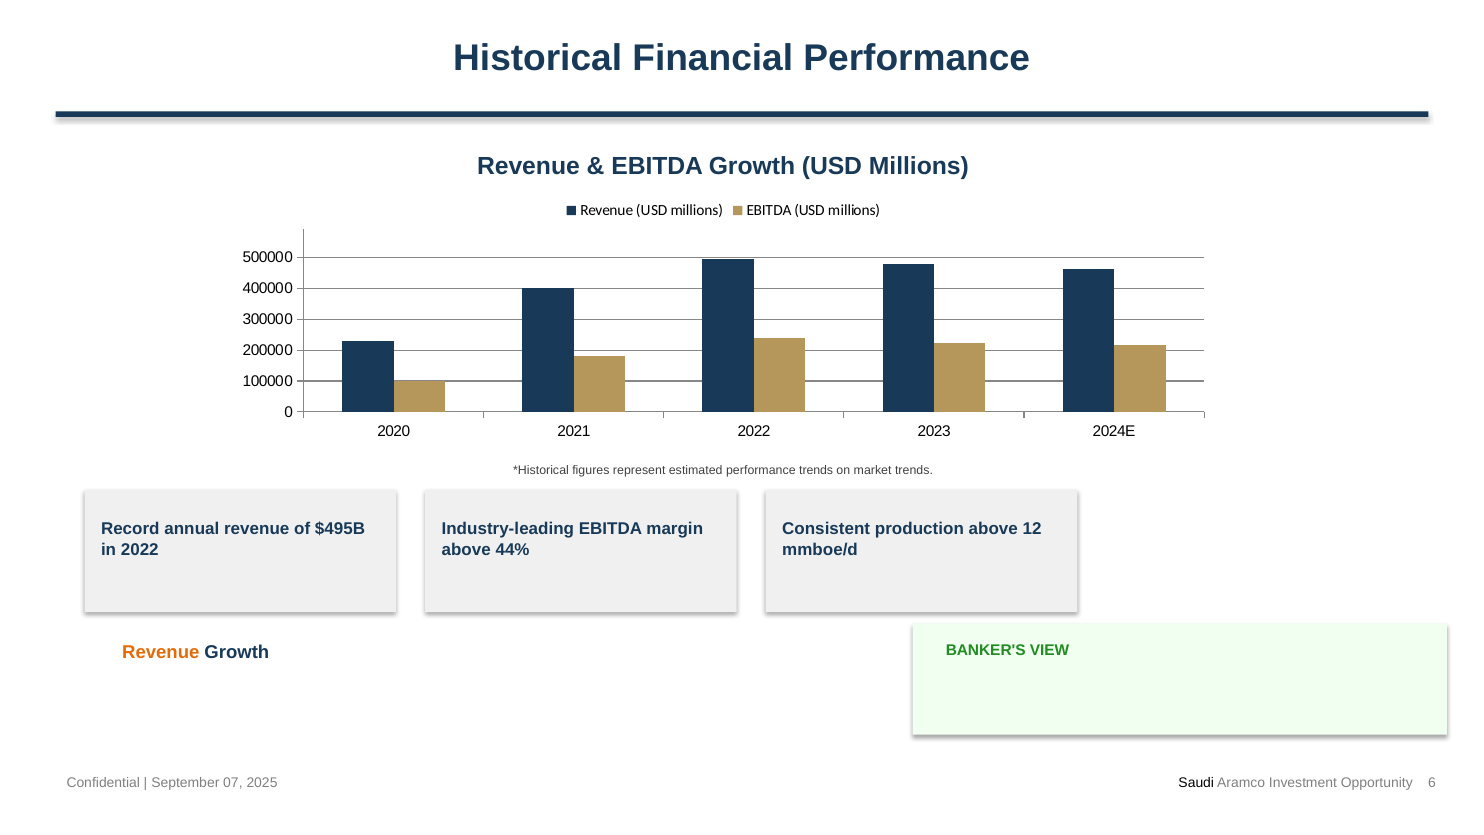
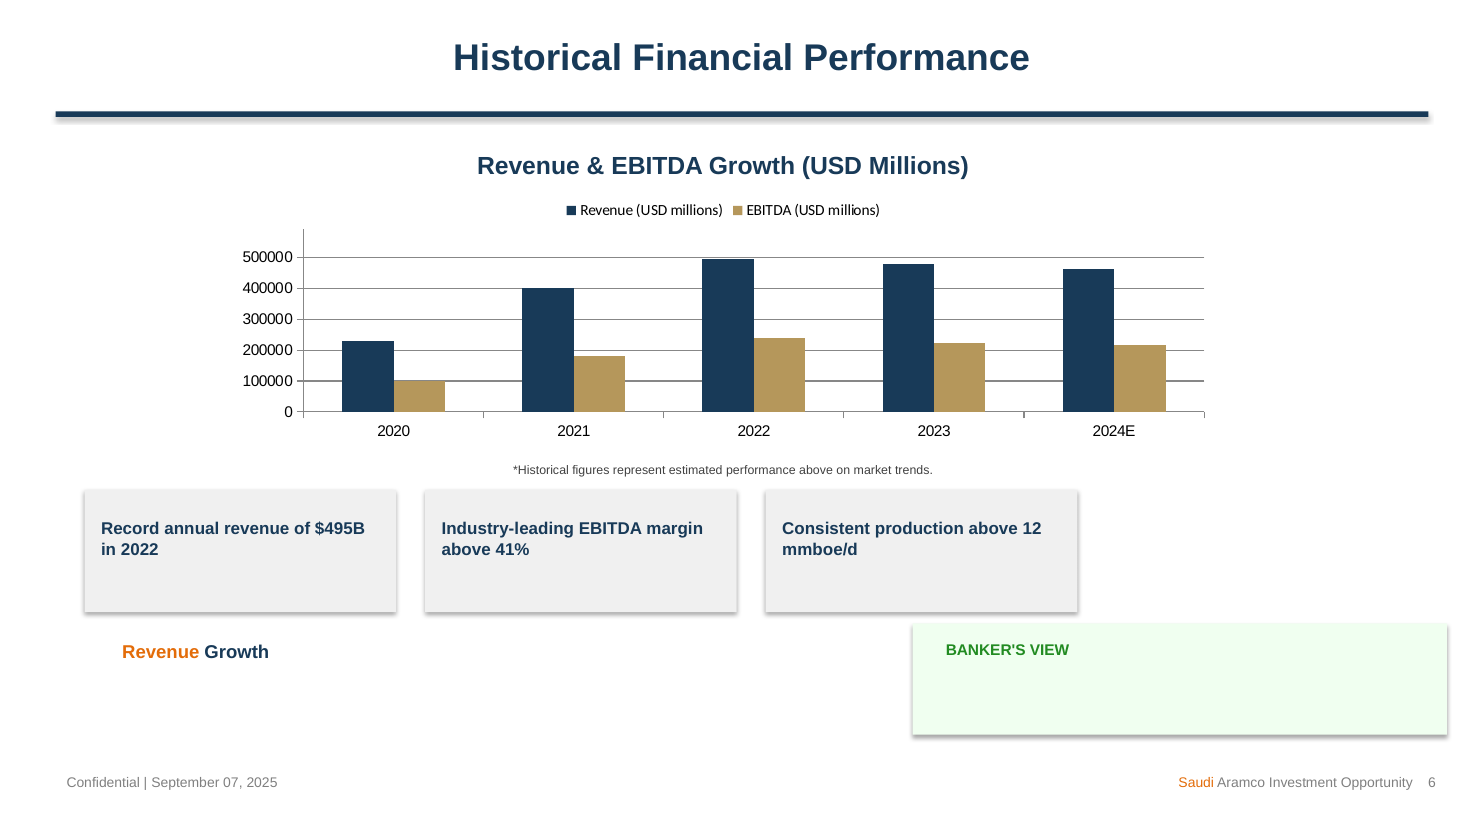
performance trends: trends -> above
44%: 44% -> 41%
Saudi colour: black -> orange
